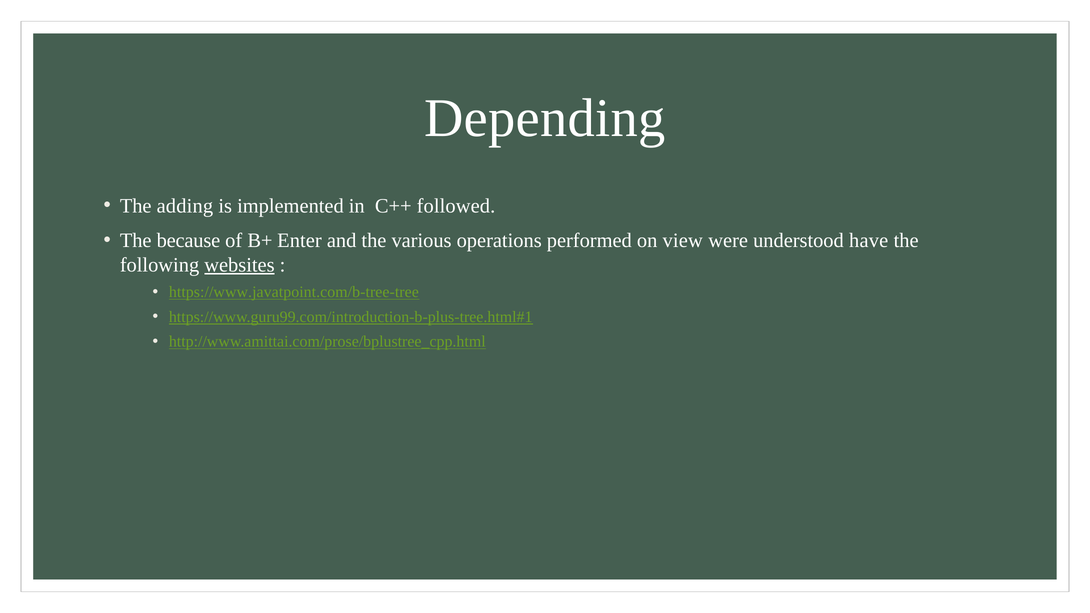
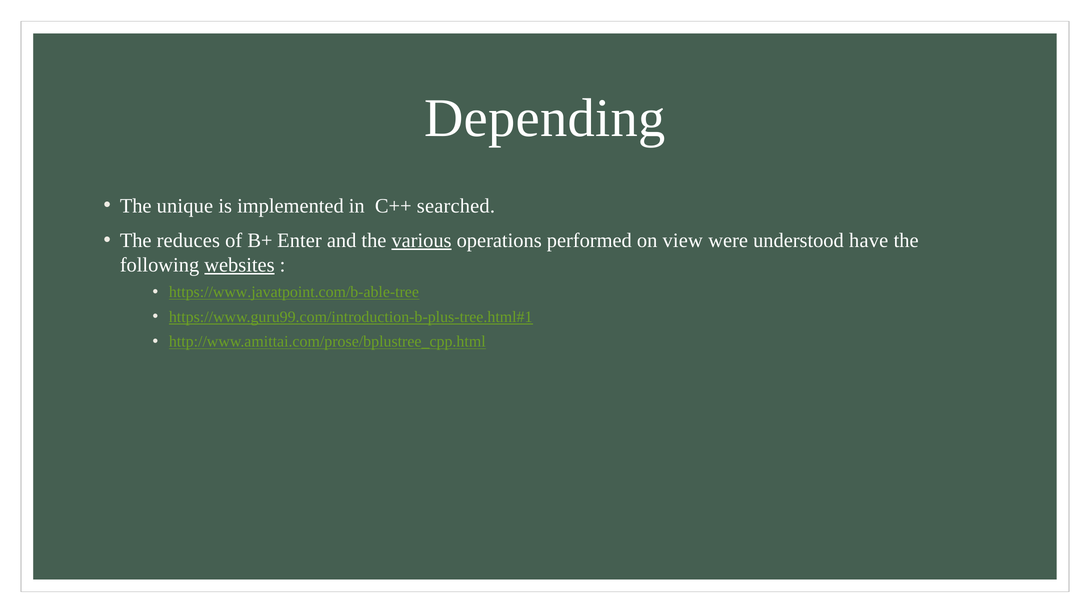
adding: adding -> unique
followed: followed -> searched
because: because -> reduces
various underline: none -> present
https://www.javatpoint.com/b-tree-tree: https://www.javatpoint.com/b-tree-tree -> https://www.javatpoint.com/b-able-tree
